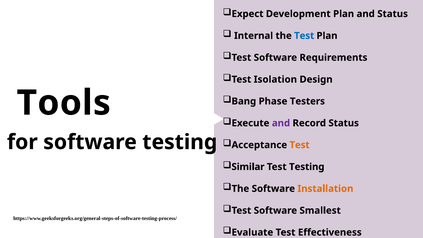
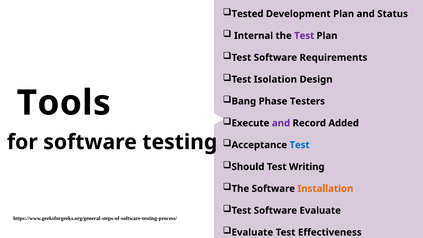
Expect: Expect -> Tested
Test at (304, 36) colour: blue -> purple
Record Status: Status -> Added
Test at (300, 145) colour: orange -> blue
Similar: Similar -> Should
Test Testing: Testing -> Writing
Software Smallest: Smallest -> Evaluate
